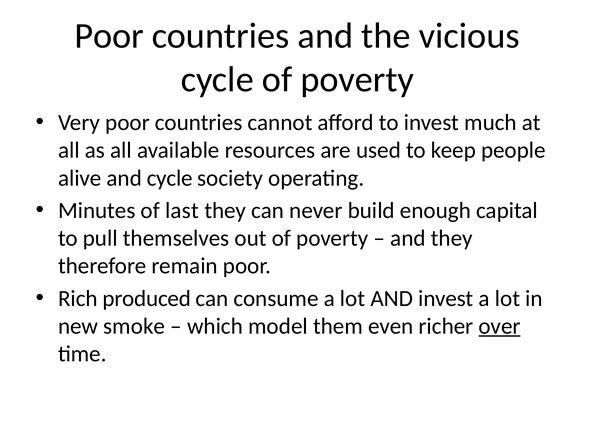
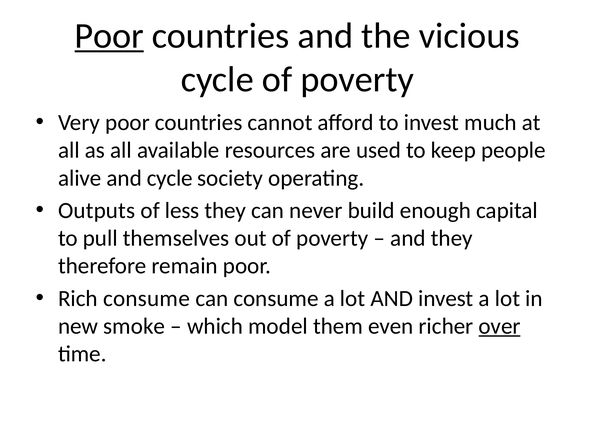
Poor at (109, 36) underline: none -> present
Minutes: Minutes -> Outputs
last: last -> less
Rich produced: produced -> consume
